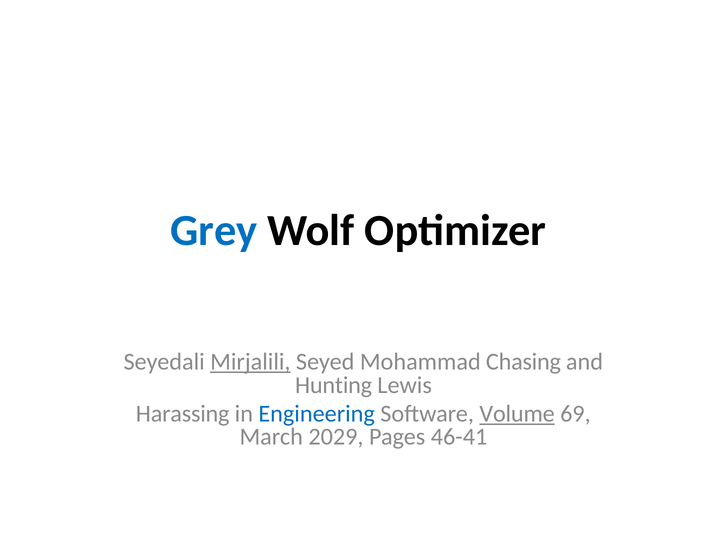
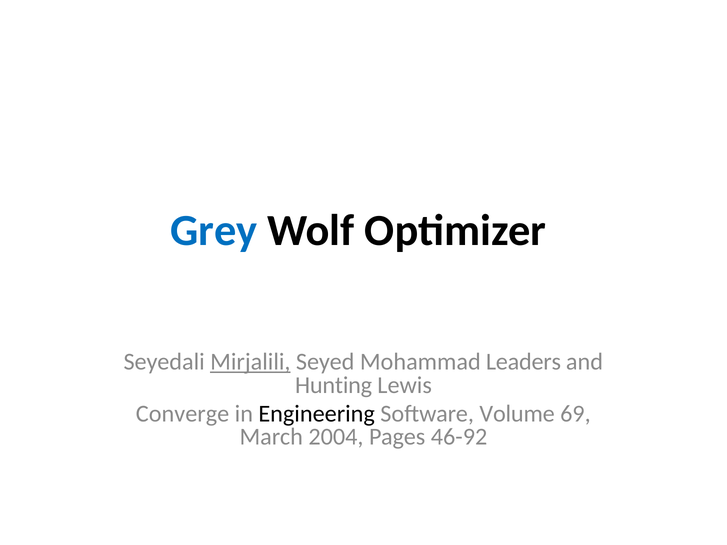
Chasing: Chasing -> Leaders
Harassing: Harassing -> Converge
Engineering colour: blue -> black
Volume underline: present -> none
2029: 2029 -> 2004
46-41: 46-41 -> 46-92
